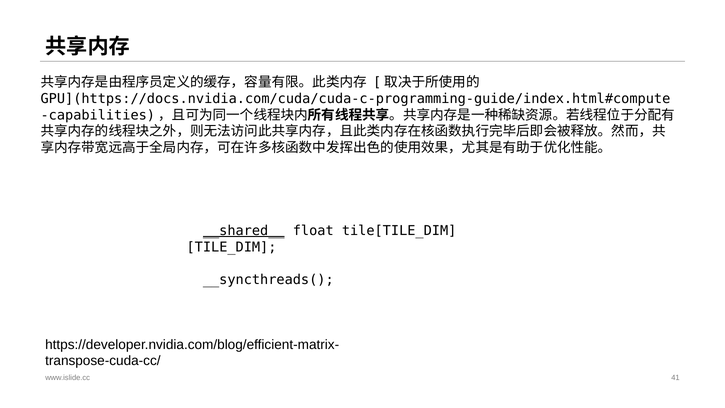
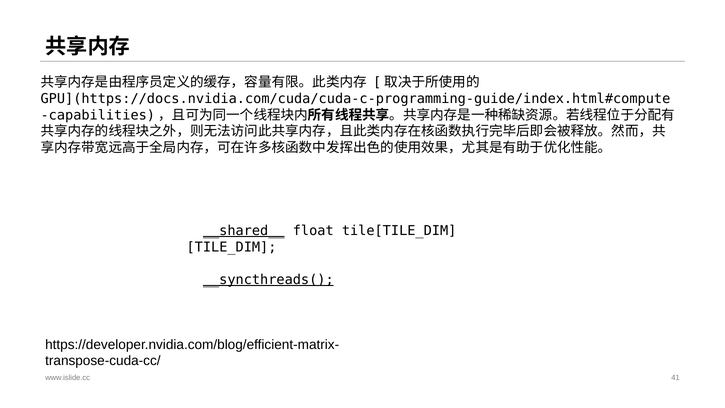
__syncthreads( underline: none -> present
